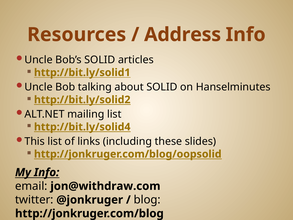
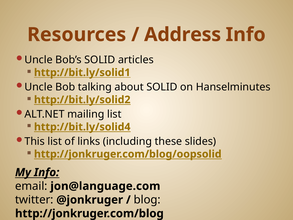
jon@withdraw.com: jon@withdraw.com -> jon@language.com
